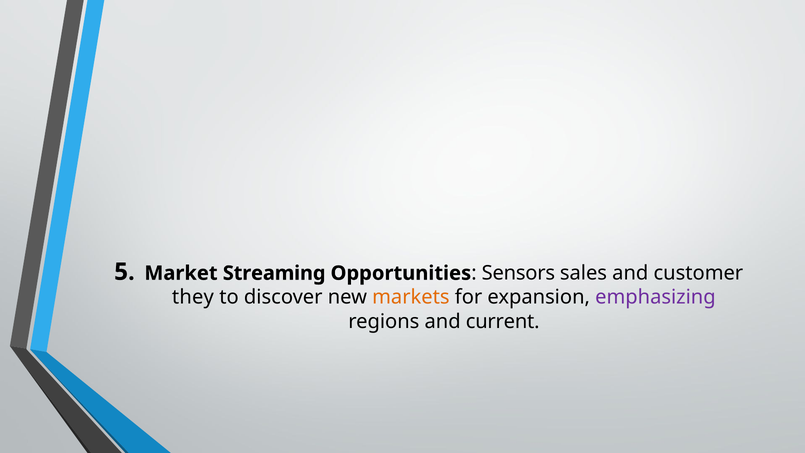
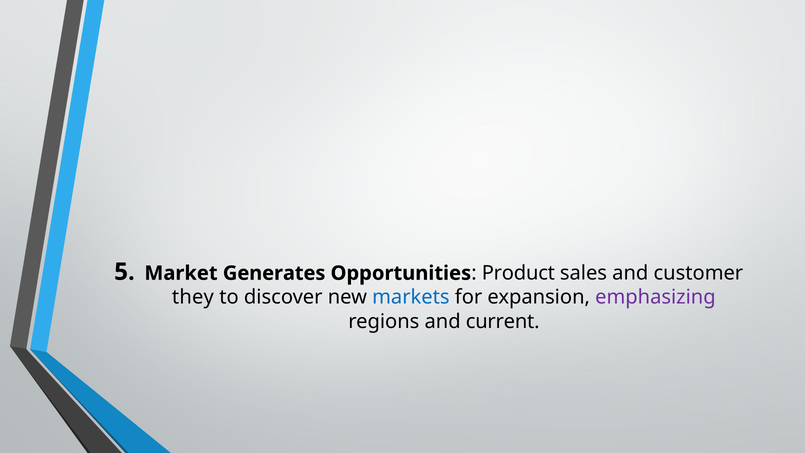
Streaming: Streaming -> Generates
Sensors: Sensors -> Product
markets colour: orange -> blue
